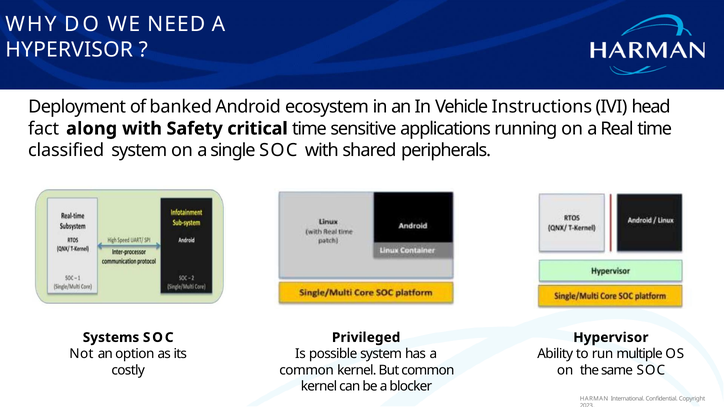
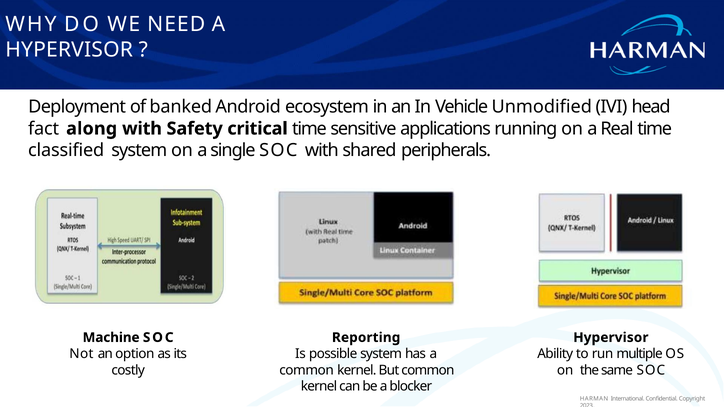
Instructions: Instructions -> Unmodified
Systems: Systems -> Machine
Privileged: Privileged -> Reporting
